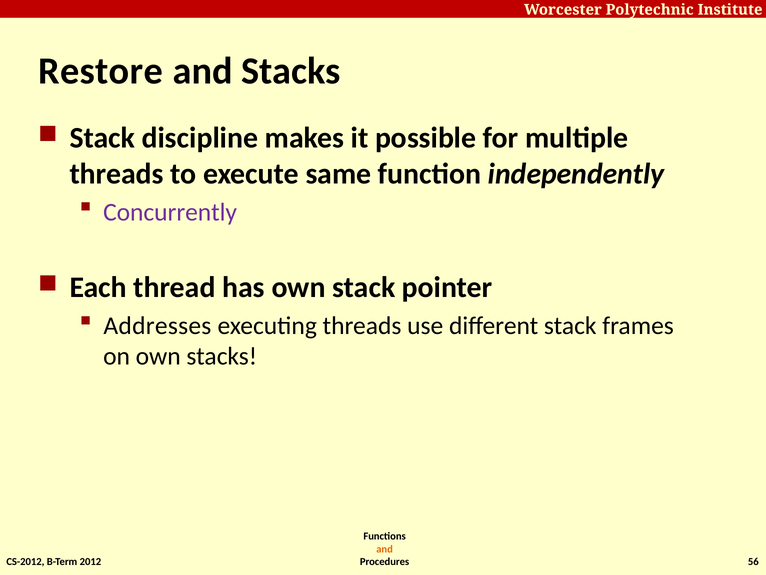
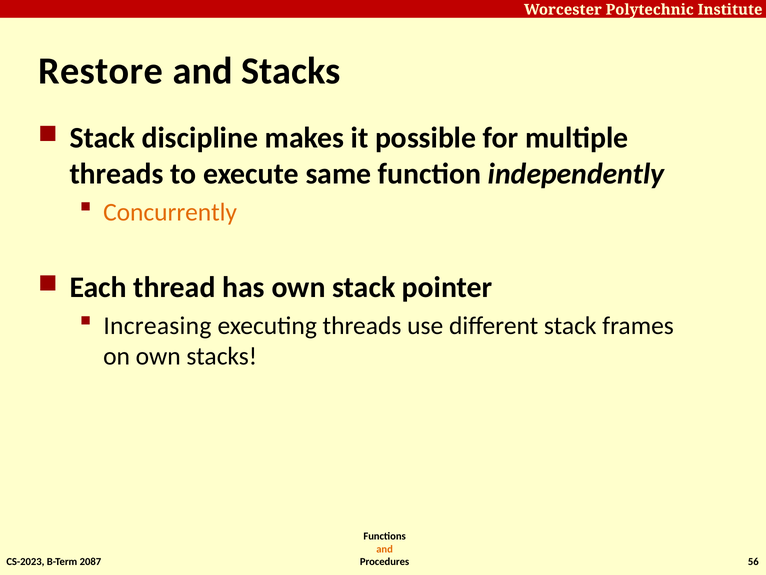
Concurrently colour: purple -> orange
Addresses: Addresses -> Increasing
CS-2012: CS-2012 -> CS-2023
2012: 2012 -> 2087
